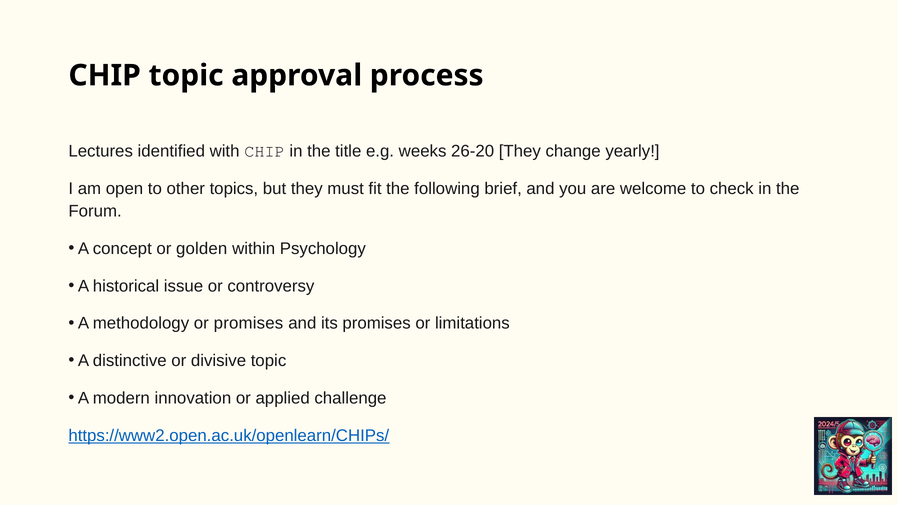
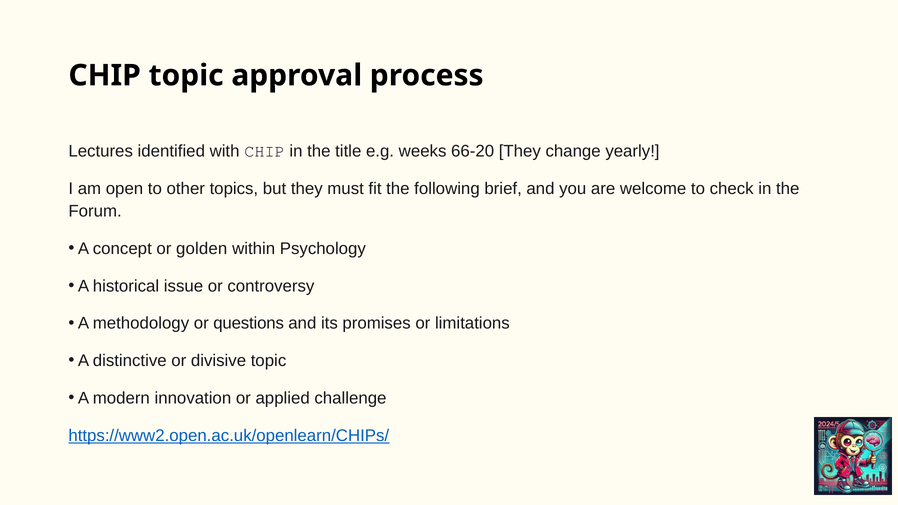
26-20: 26-20 -> 66-20
or promises: promises -> questions
